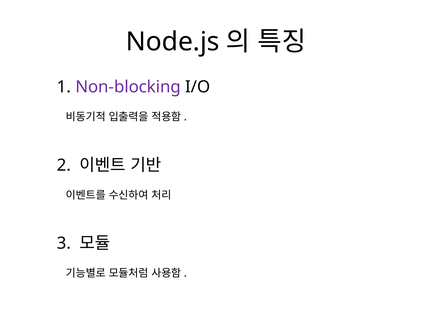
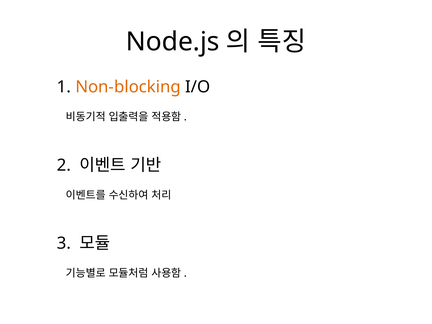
Non-blocking colour: purple -> orange
